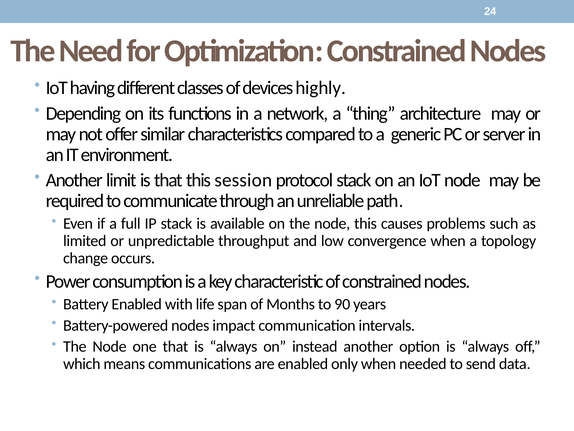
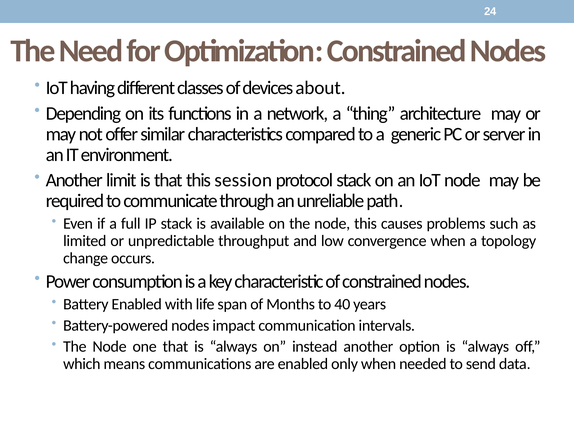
highly: highly -> about
90: 90 -> 40
